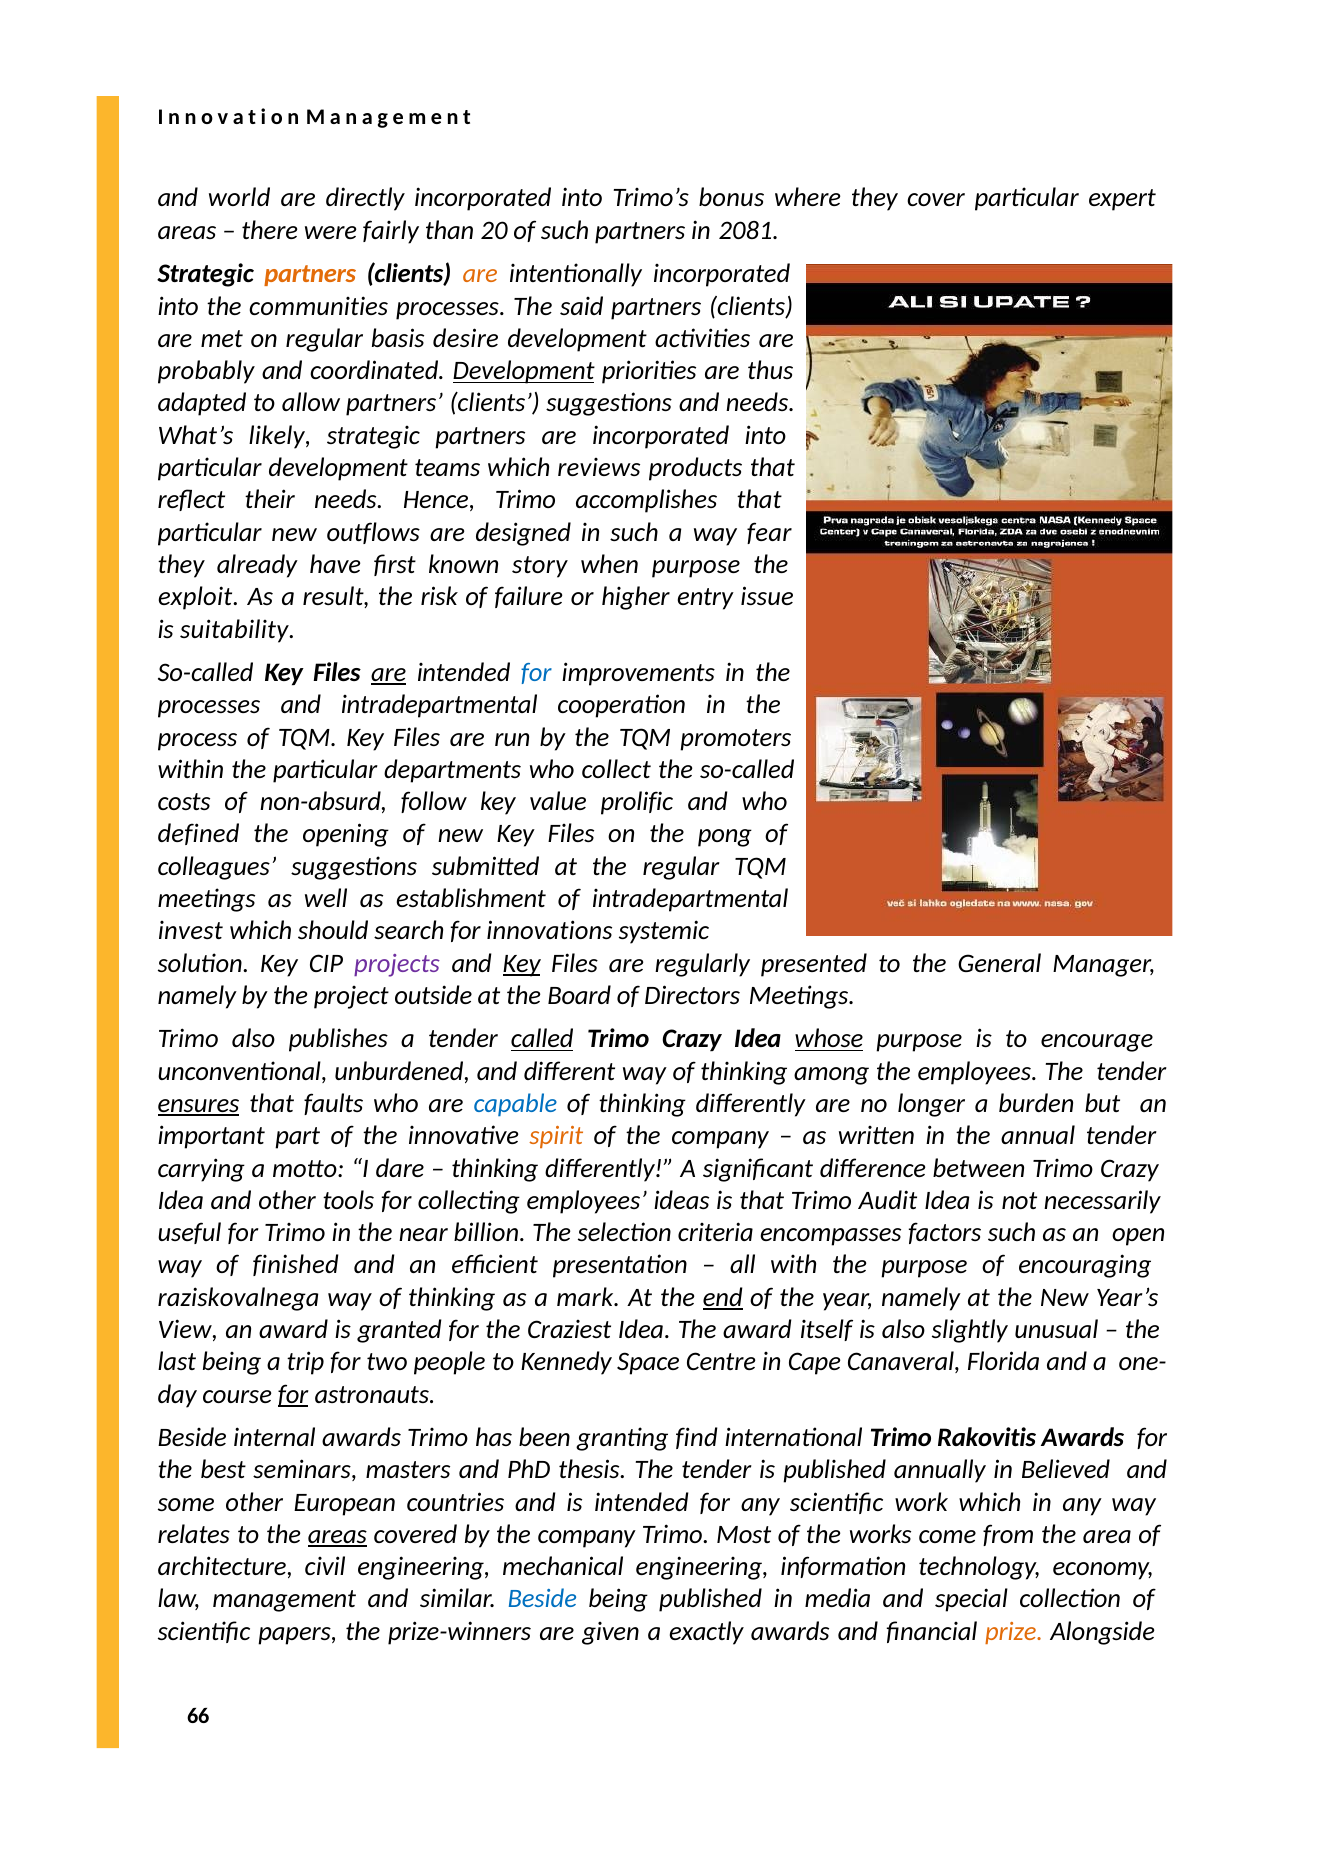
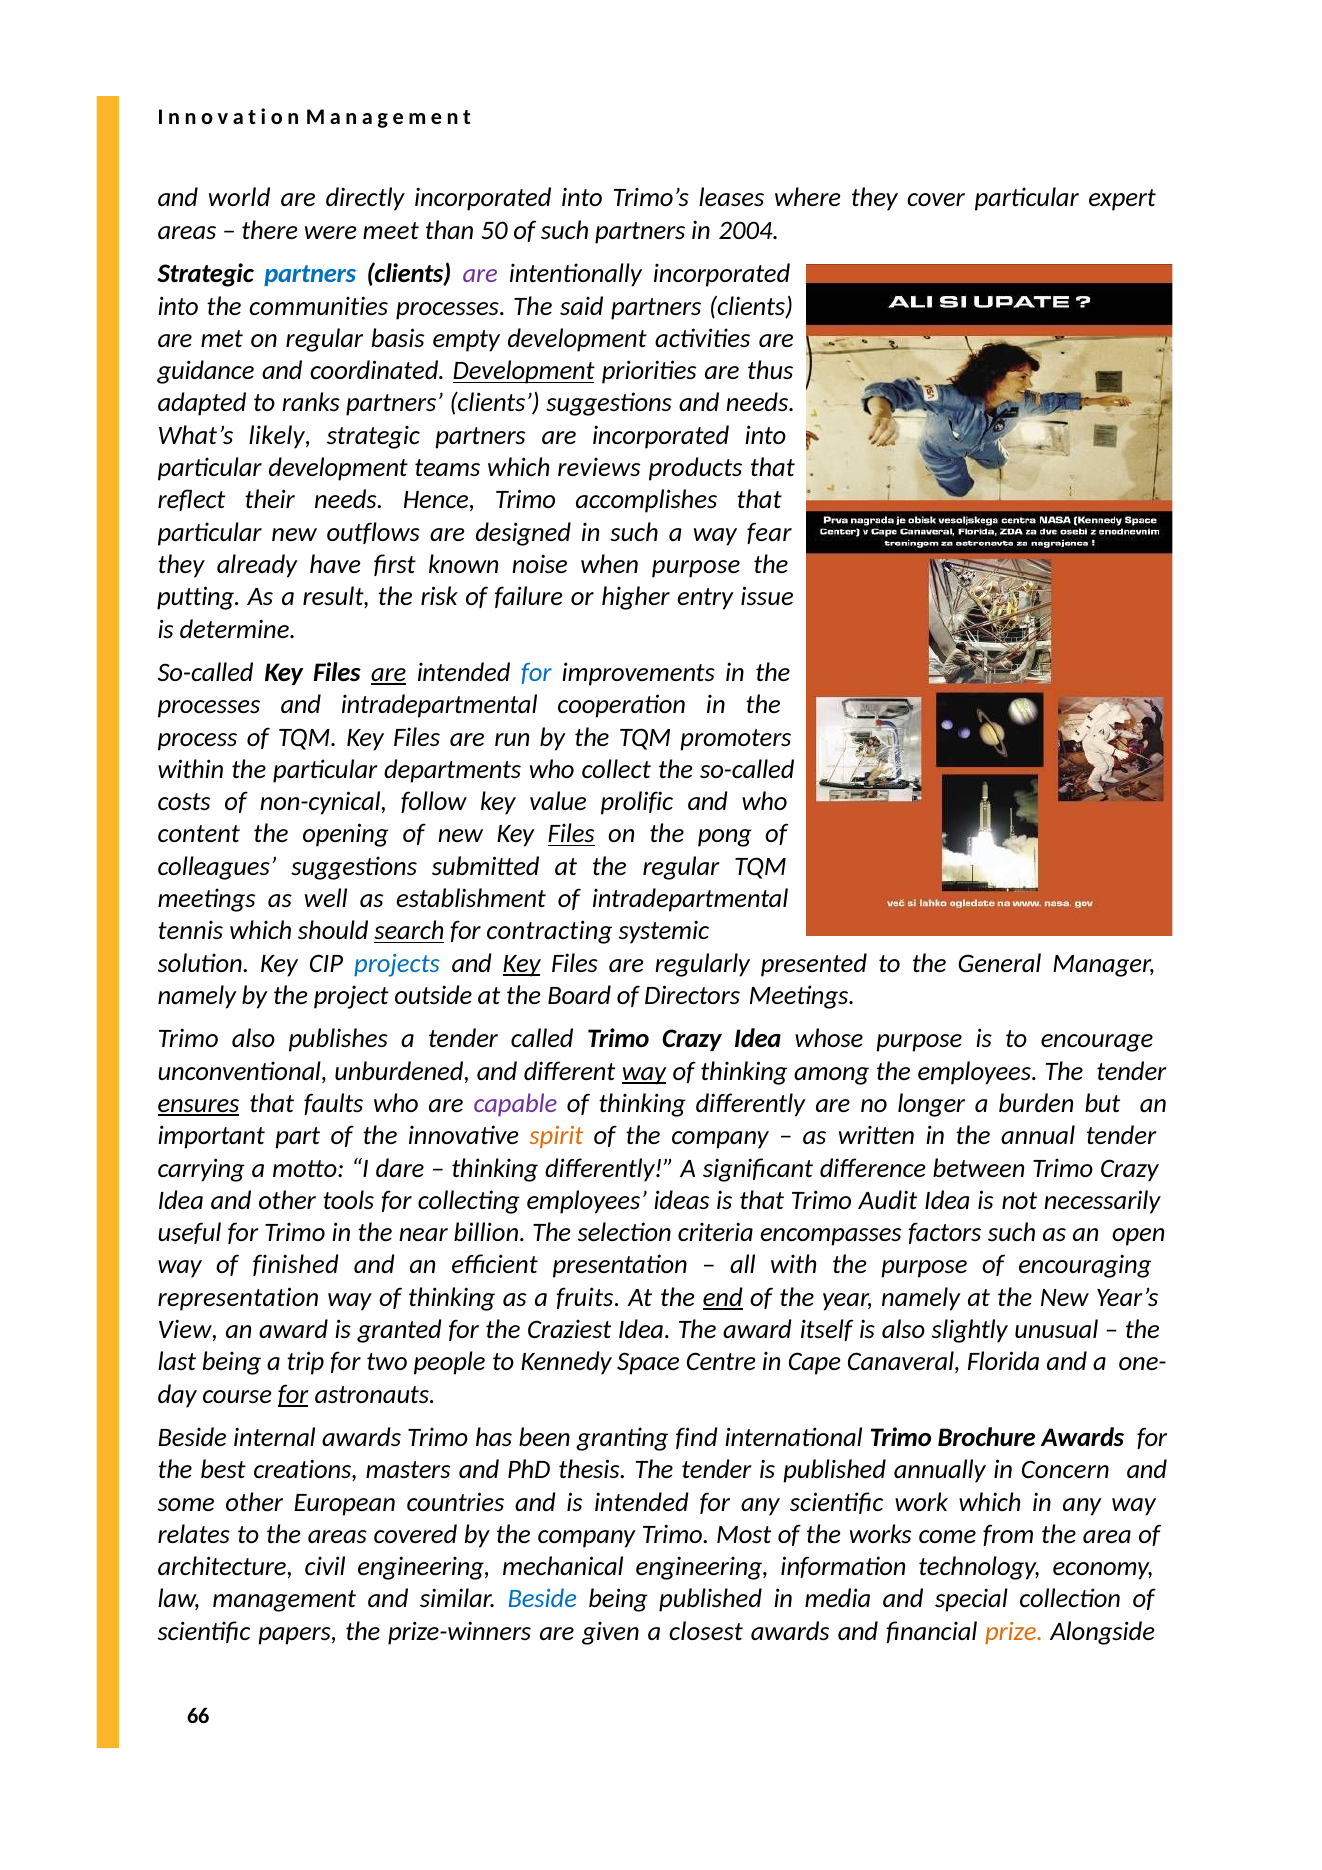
bonus: bonus -> leases
fairly: fairly -> meet
20: 20 -> 50
2081: 2081 -> 2004
partners at (310, 274) colour: orange -> blue
are at (480, 274) colour: orange -> purple
desire: desire -> empty
probably: probably -> guidance
allow: allow -> ranks
story: story -> noise
exploit: exploit -> putting
suitability: suitability -> determine
non-absurd: non-absurd -> non-cynical
defined: defined -> content
Files at (571, 834) underline: none -> present
invest: invest -> tennis
search underline: none -> present
innovations: innovations -> contracting
projects colour: purple -> blue
called underline: present -> none
whose underline: present -> none
way at (644, 1072) underline: none -> present
capable colour: blue -> purple
raziskovalnega: raziskovalnega -> representation
mark: mark -> fruits
Rakovitis: Rakovitis -> Brochure
seminars: seminars -> creations
Believed: Believed -> Concern
areas at (337, 1535) underline: present -> none
exactly: exactly -> closest
